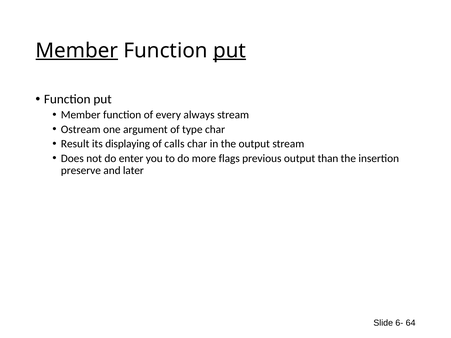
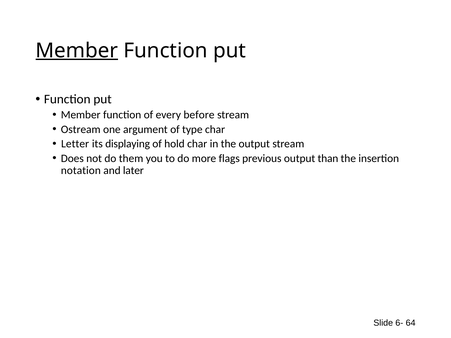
put at (229, 51) underline: present -> none
always: always -> before
Result: Result -> Letter
calls: calls -> hold
enter: enter -> them
preserve: preserve -> notation
